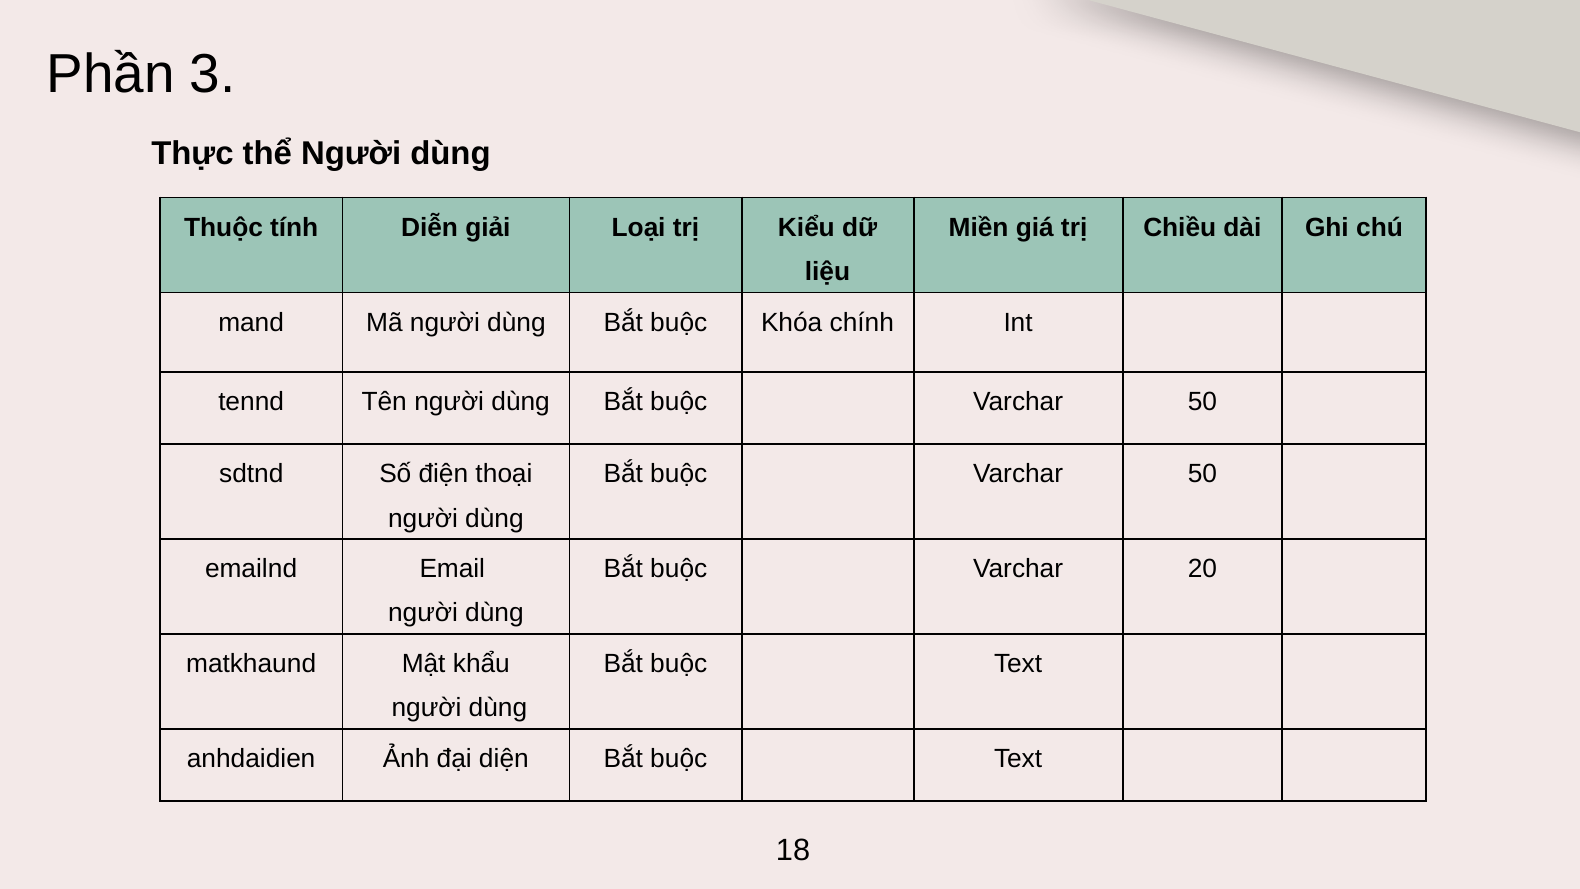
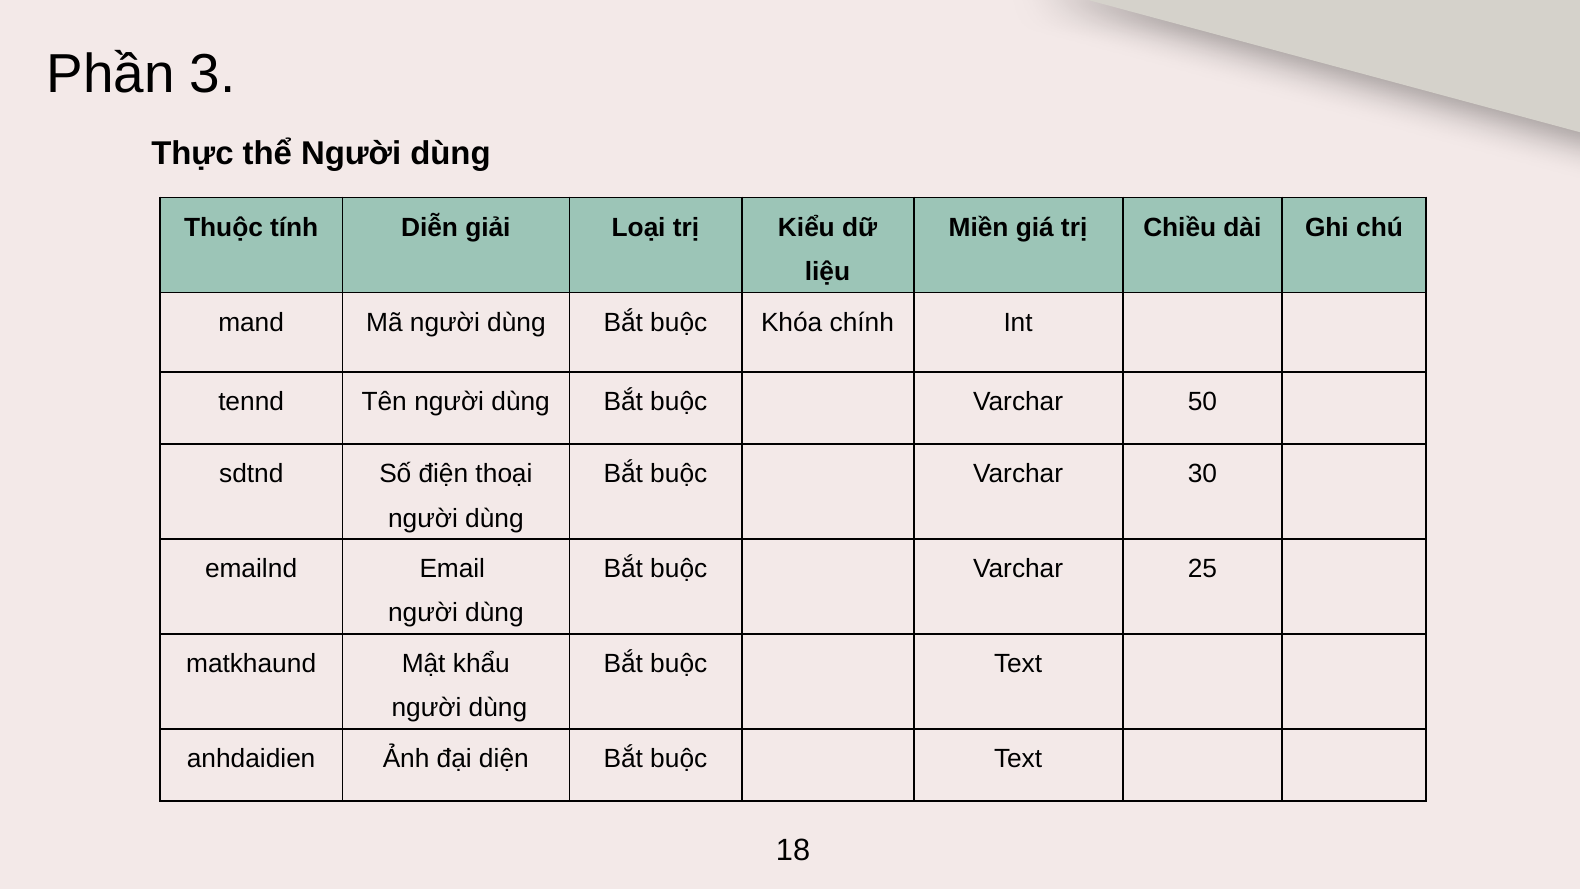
50 at (1202, 474): 50 -> 30
20: 20 -> 25
